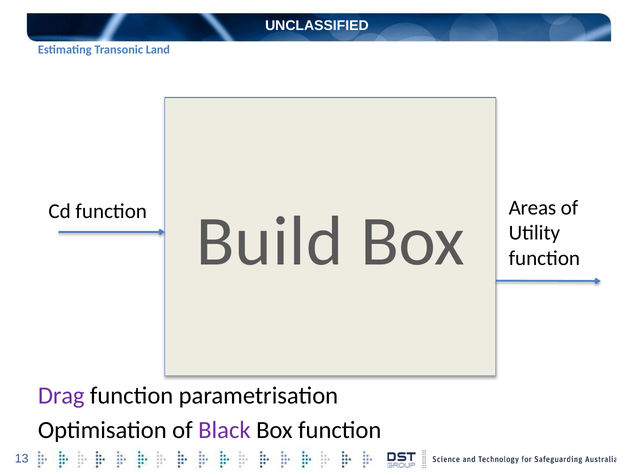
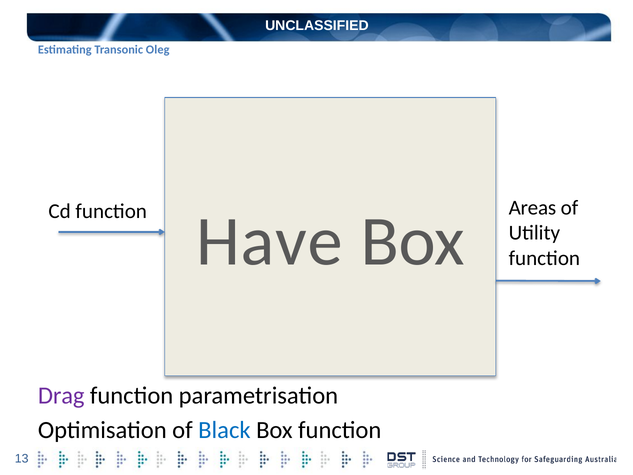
Land: Land -> Oleg
Build: Build -> Have
Black colour: purple -> blue
